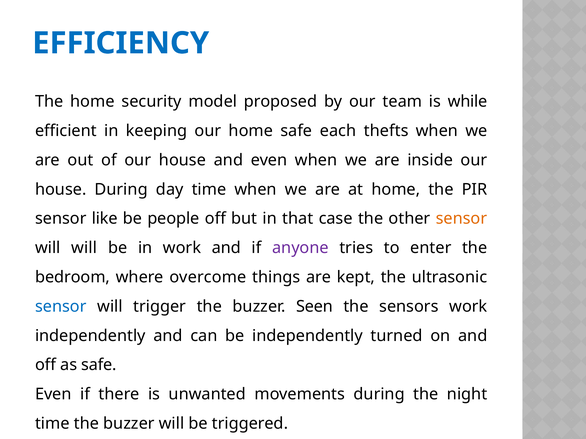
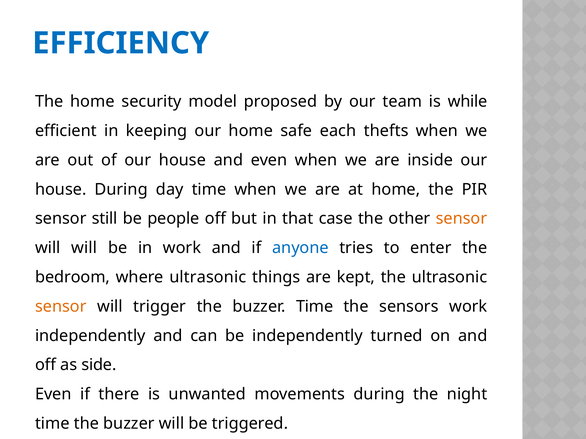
like: like -> still
anyone colour: purple -> blue
where overcome: overcome -> ultrasonic
sensor at (61, 307) colour: blue -> orange
buzzer Seen: Seen -> Time
as safe: safe -> side
